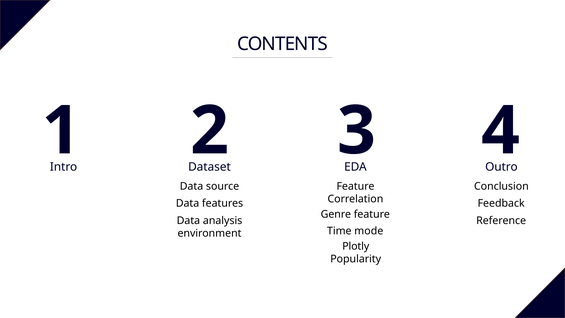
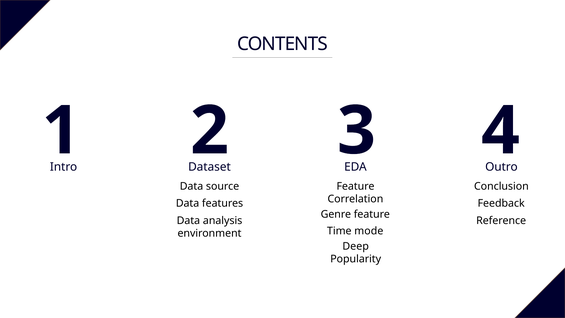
Plotly: Plotly -> Deep
